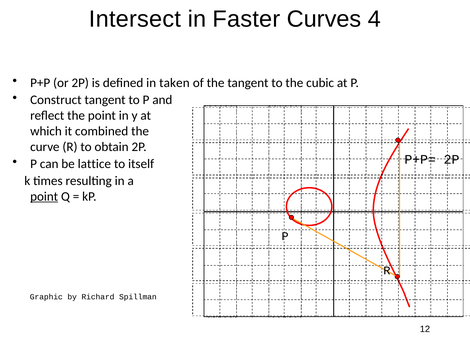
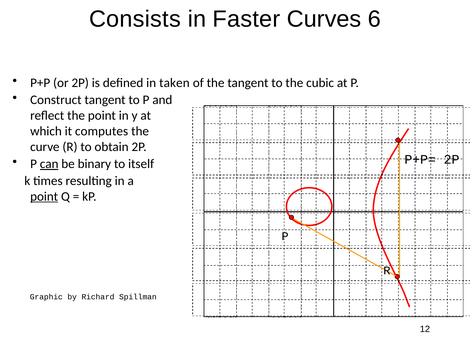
Intersect: Intersect -> Consists
4: 4 -> 6
combined: combined -> computes
can underline: none -> present
lattice: lattice -> binary
